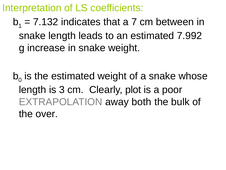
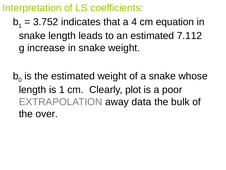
7.132: 7.132 -> 3.752
7: 7 -> 4
between: between -> equation
7.992: 7.992 -> 7.112
is 3: 3 -> 1
both: both -> data
